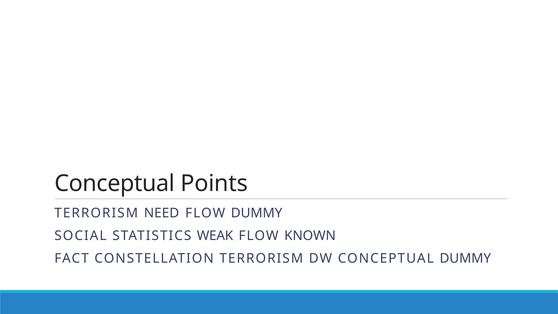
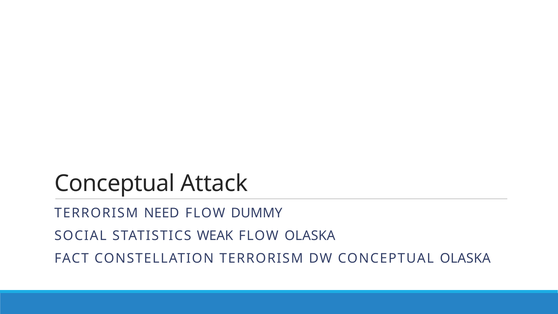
Points: Points -> Attack
FLOW KNOWN: KNOWN -> OLASKA
CONCEPTUAL DUMMY: DUMMY -> OLASKA
